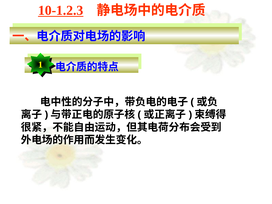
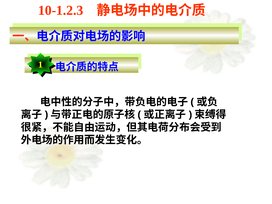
10-1.2.3 underline: present -> none
